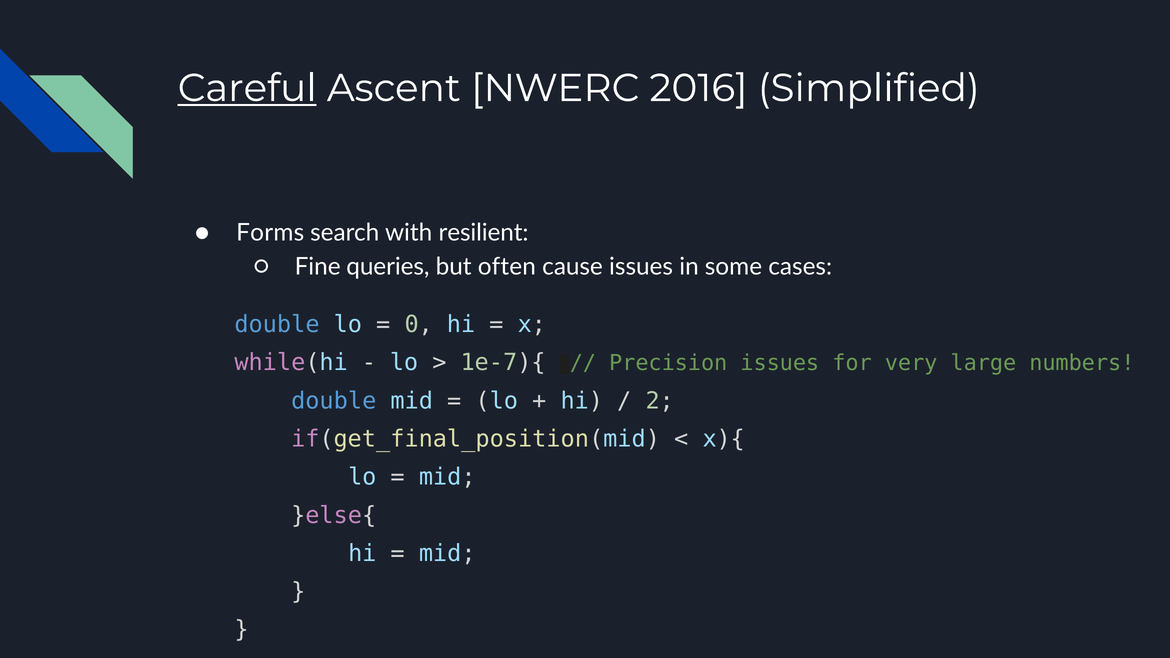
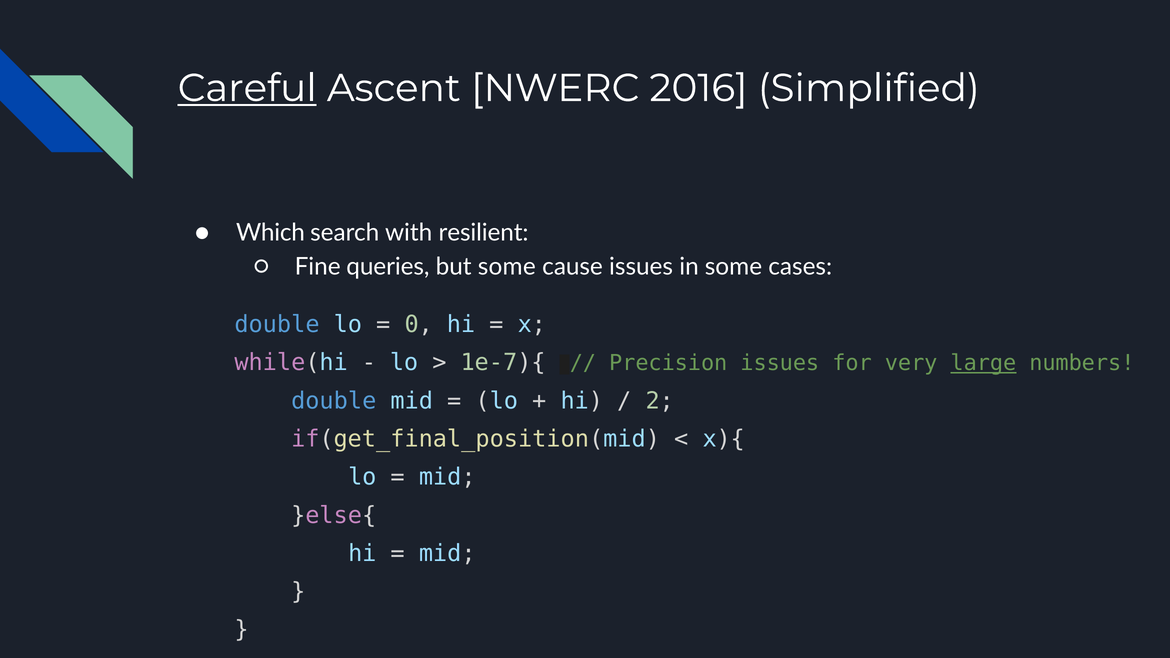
Forms: Forms -> Which
but often: often -> some
large underline: none -> present
